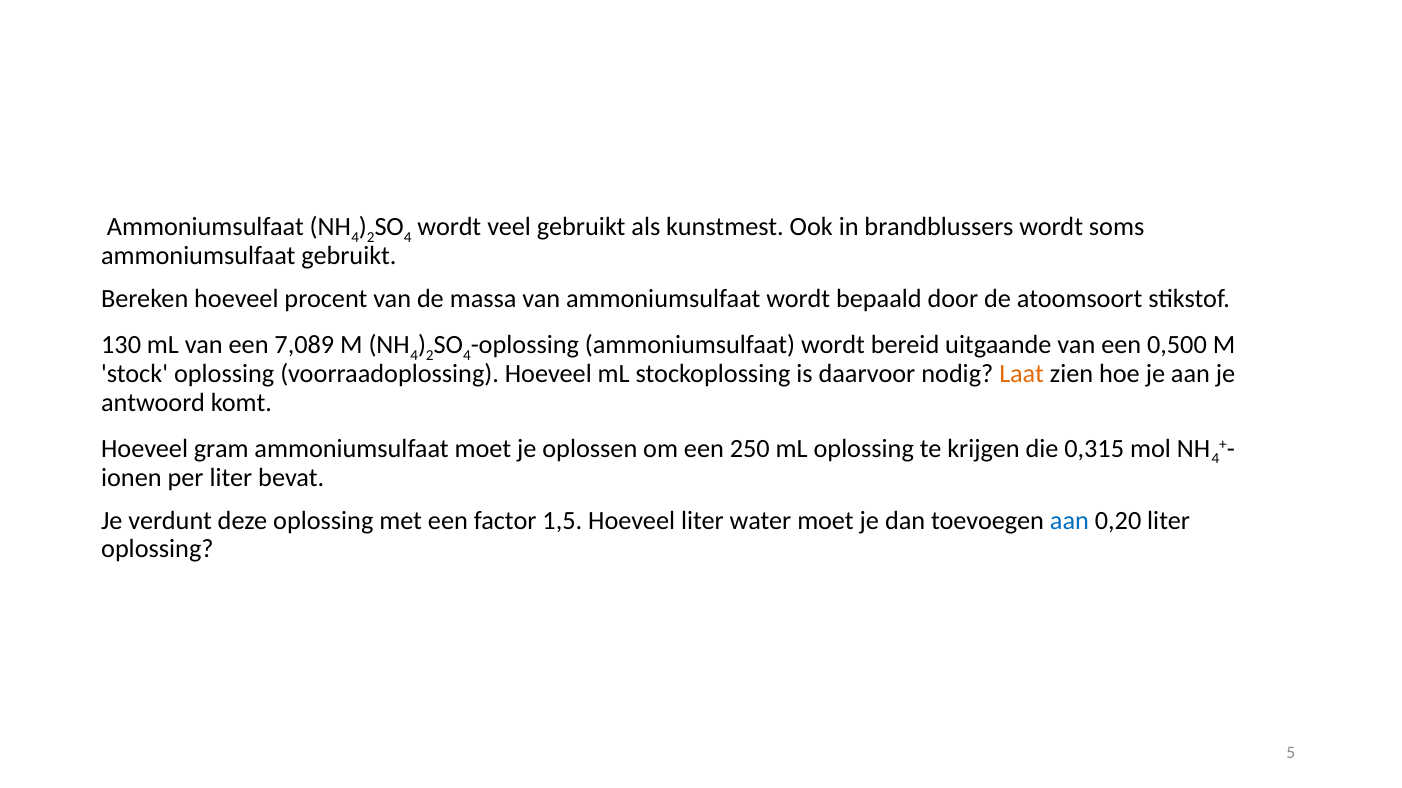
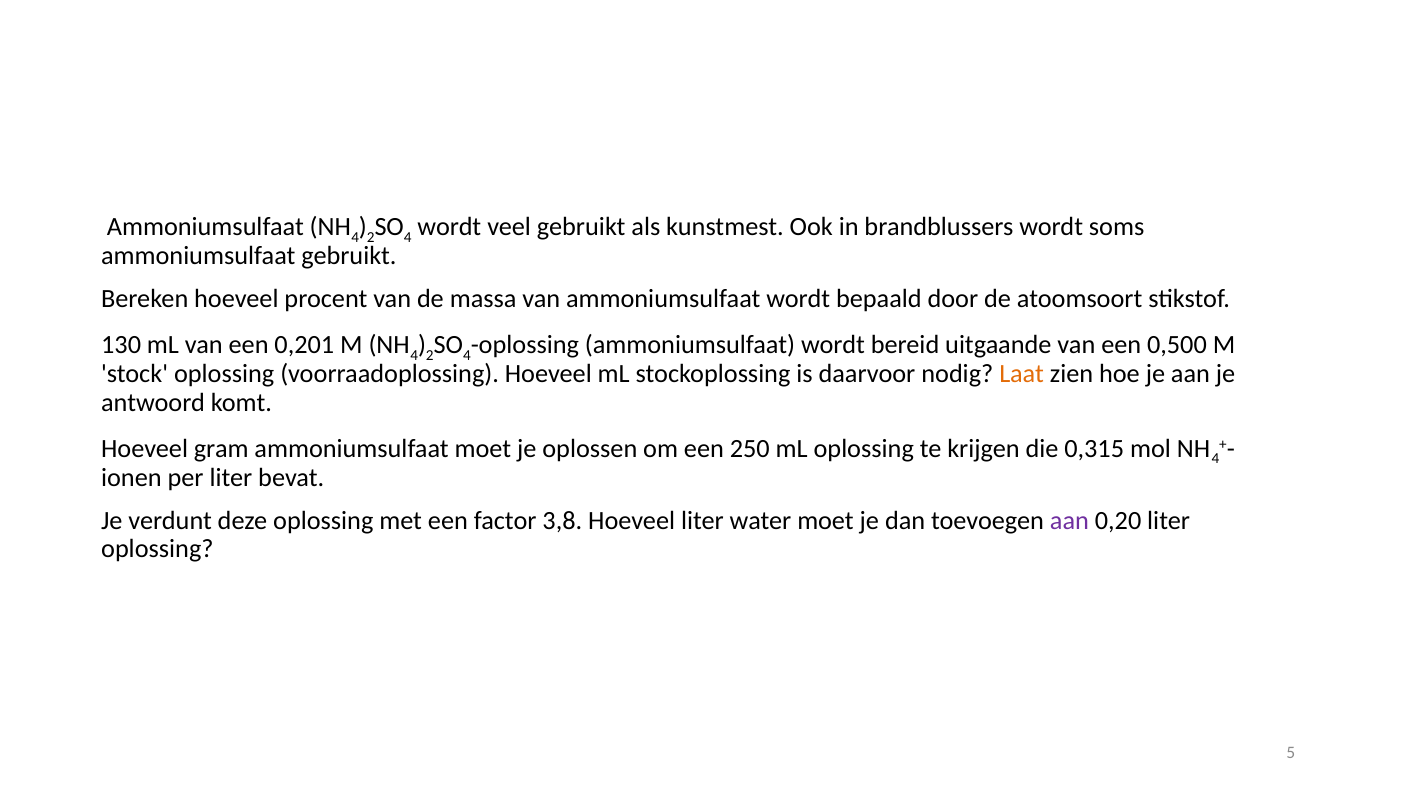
7,089: 7,089 -> 0,201
1,5: 1,5 -> 3,8
aan at (1069, 521) colour: blue -> purple
